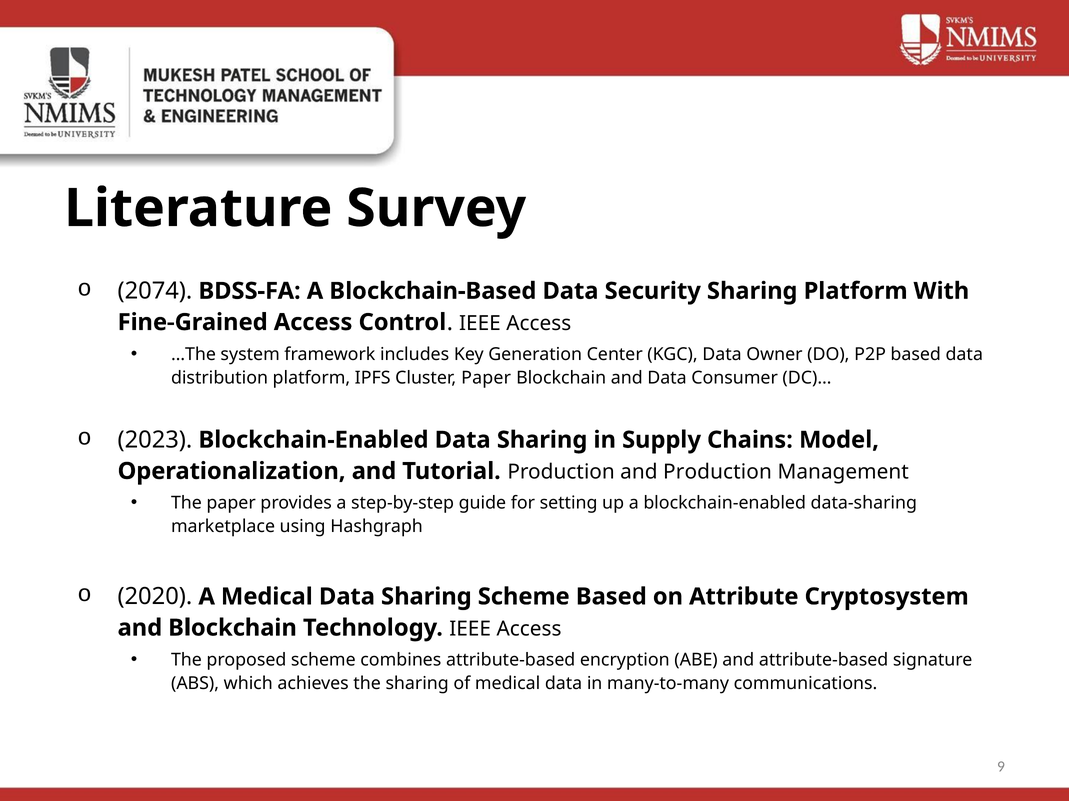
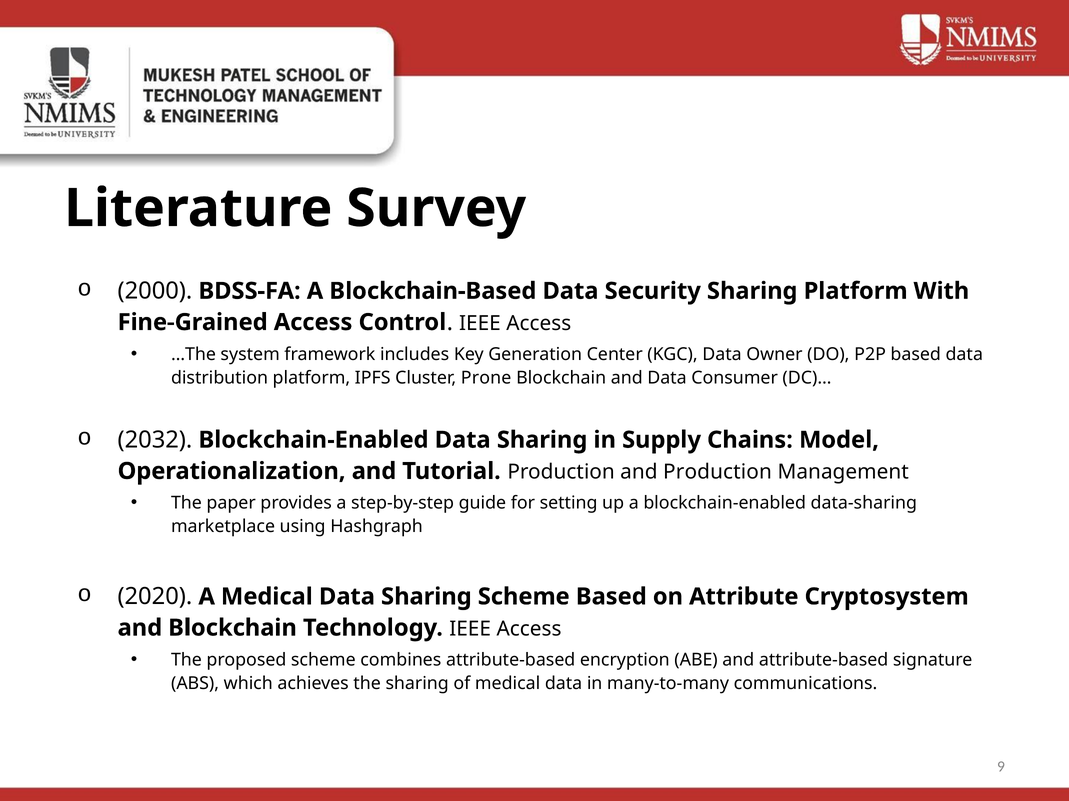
2074: 2074 -> 2000
Cluster Paper: Paper -> Prone
2023: 2023 -> 2032
